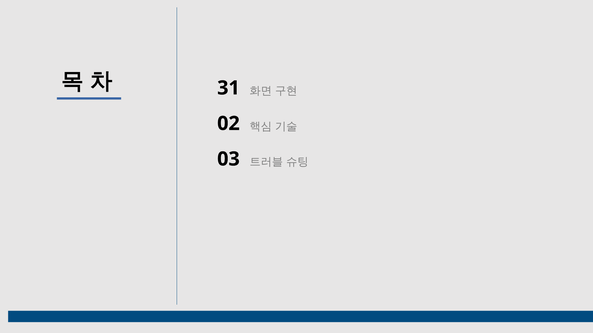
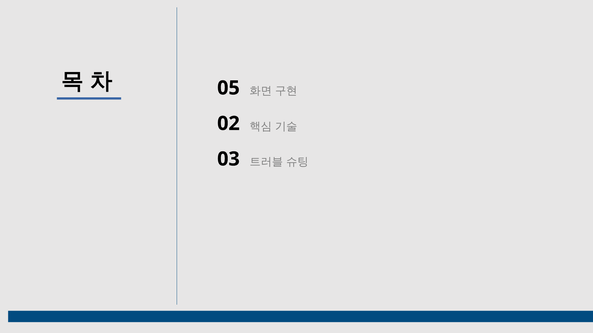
31: 31 -> 05
